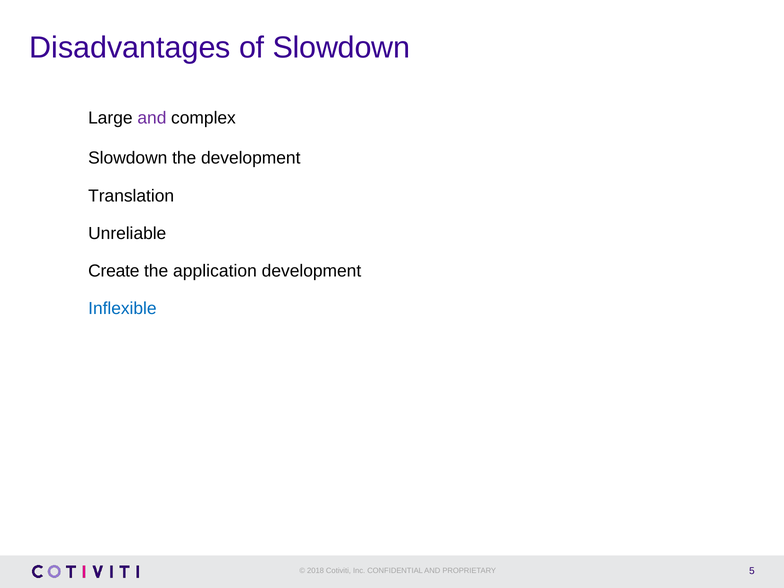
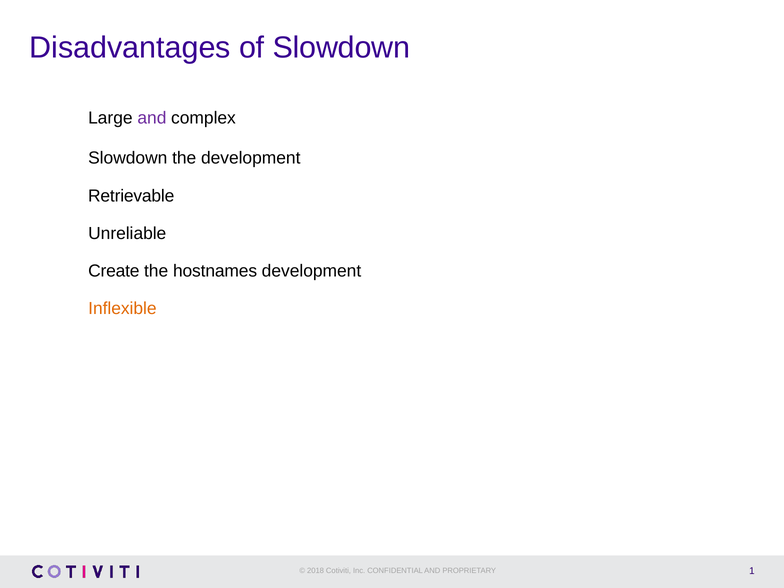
Translation: Translation -> Retrievable
application: application -> hostnames
Inflexible colour: blue -> orange
5: 5 -> 1
